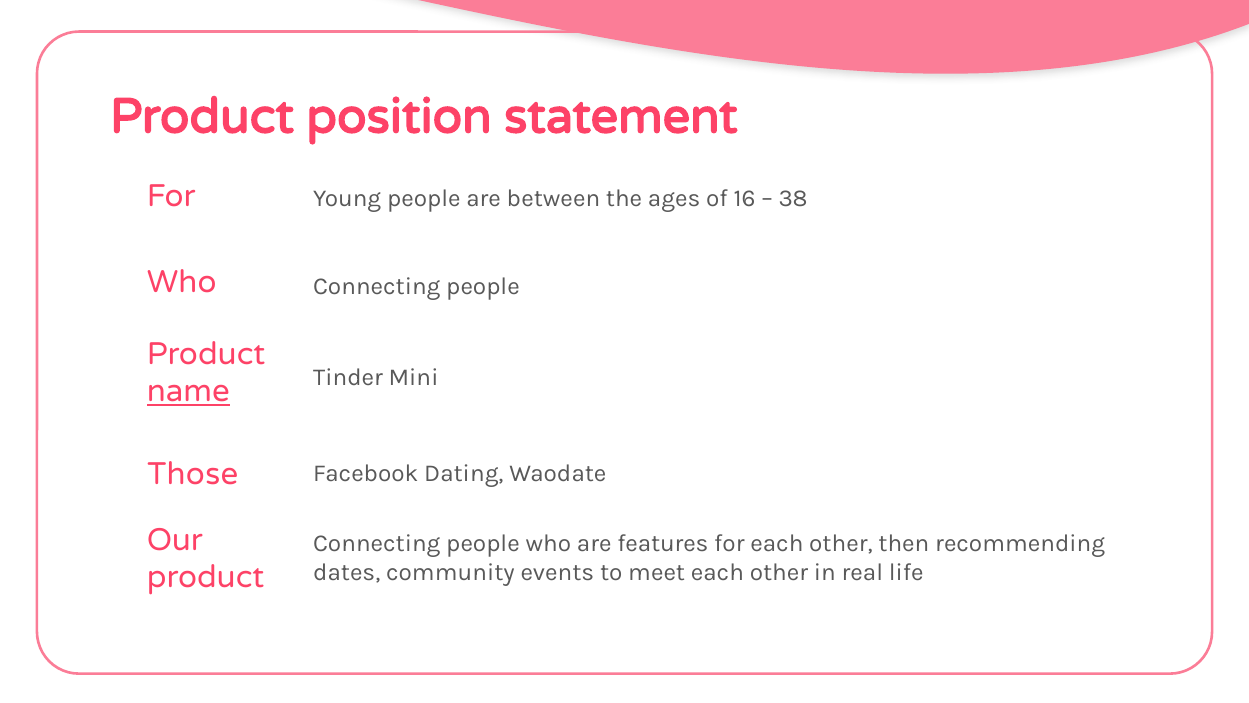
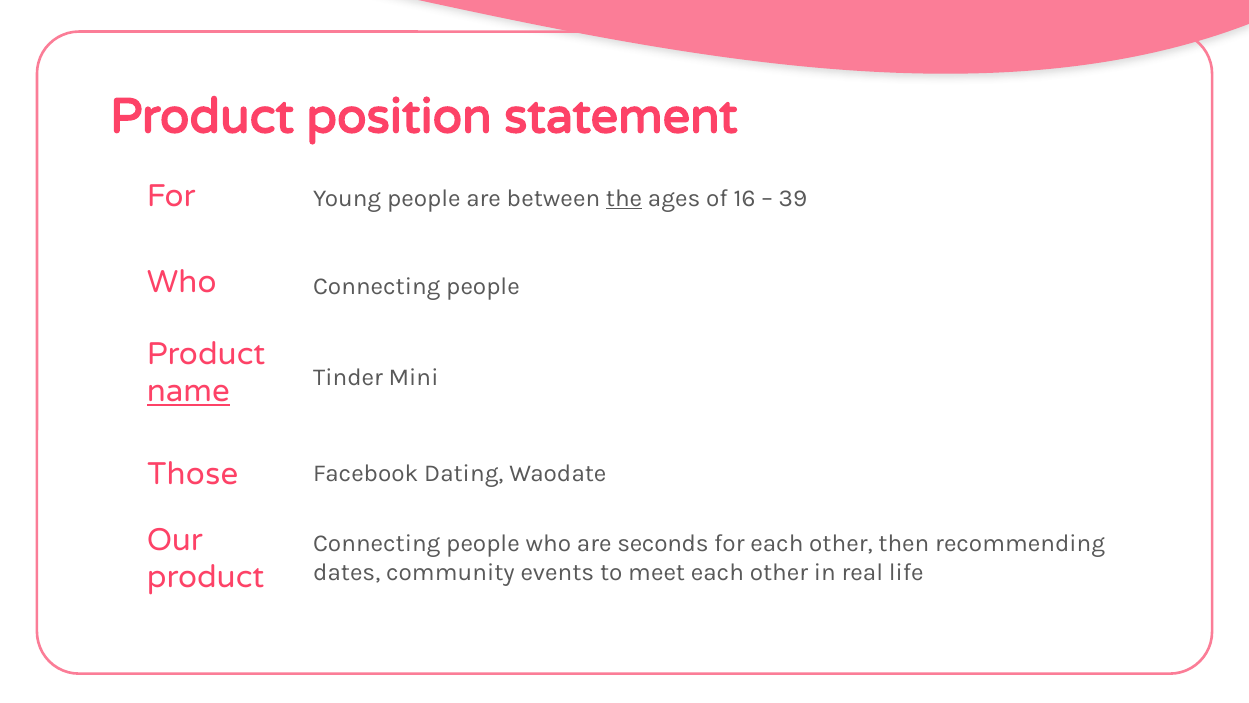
the underline: none -> present
38: 38 -> 39
features: features -> seconds
